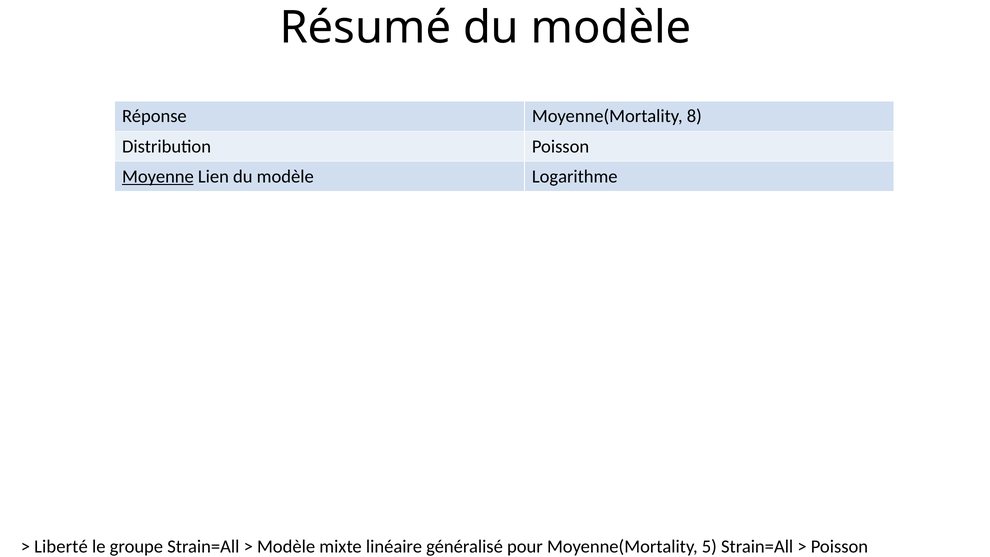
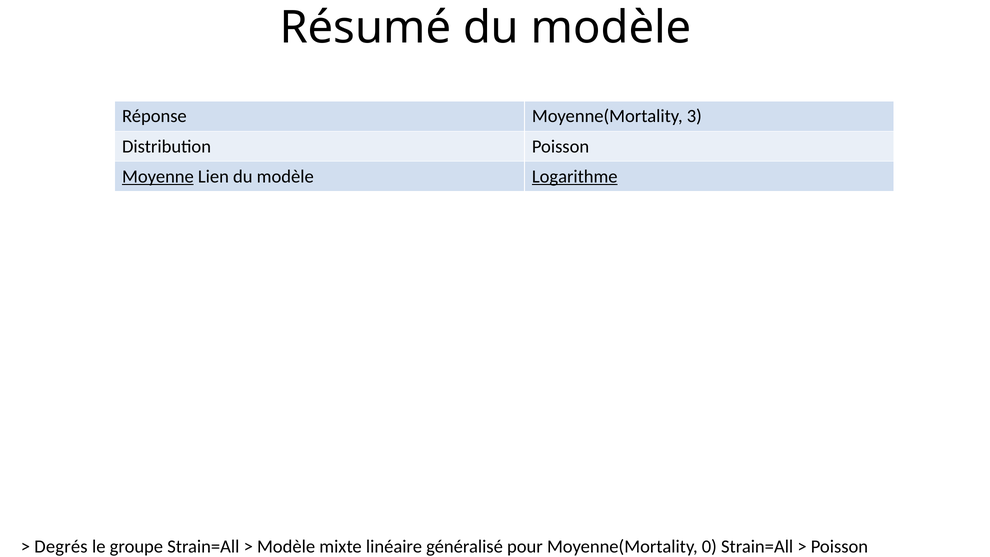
8: 8 -> 3
Logarithme underline: none -> present
Liberté: Liberté -> Degrés
5: 5 -> 0
